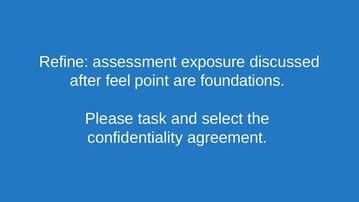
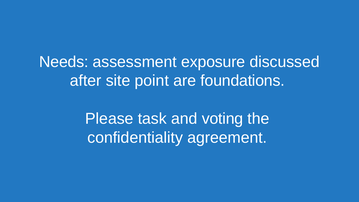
Refine: Refine -> Needs
feel: feel -> site
select: select -> voting
